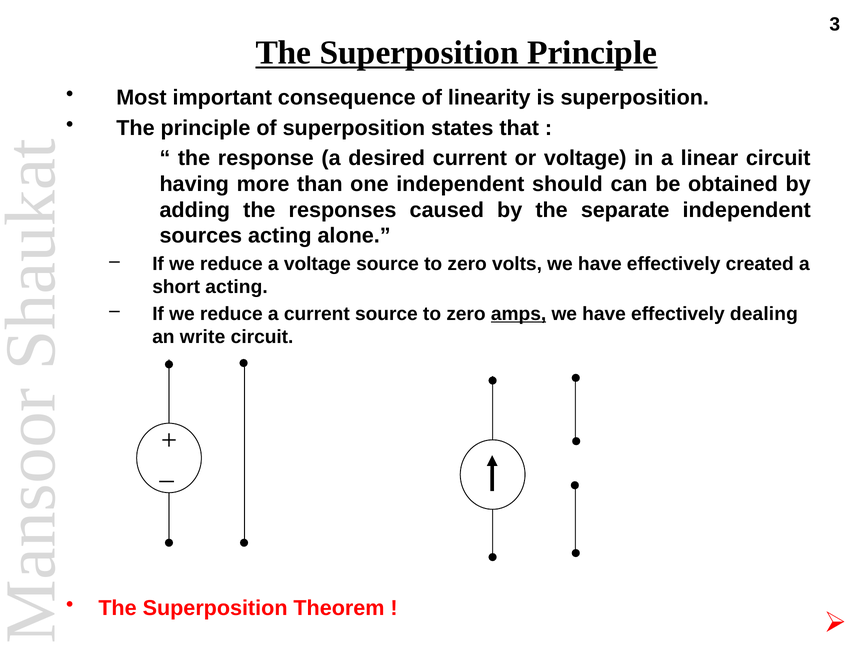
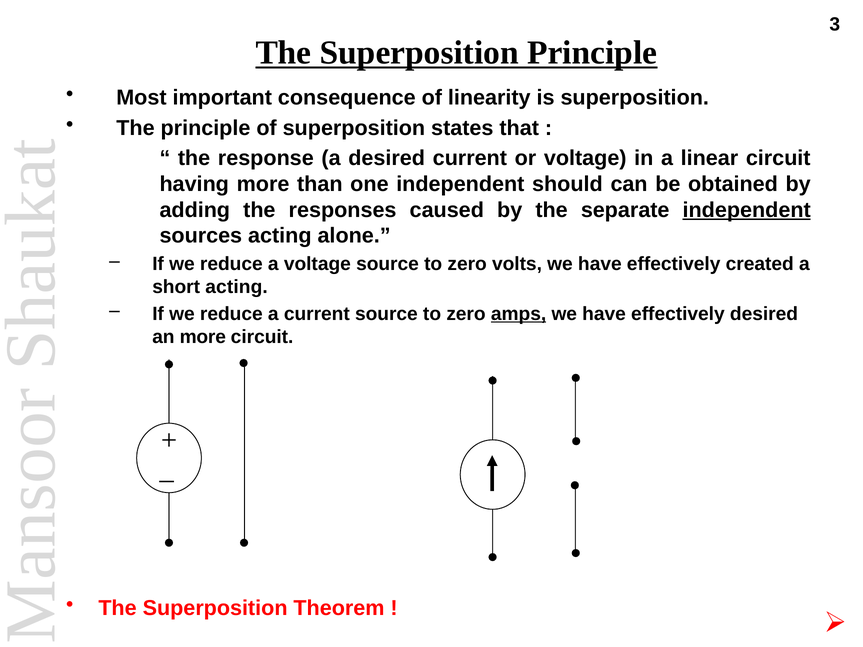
independent at (747, 210) underline: none -> present
effectively dealing: dealing -> desired
an write: write -> more
